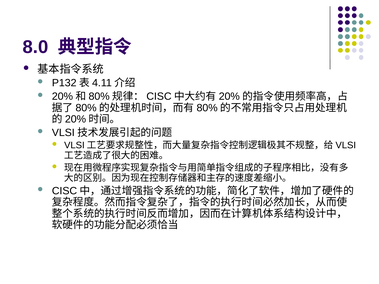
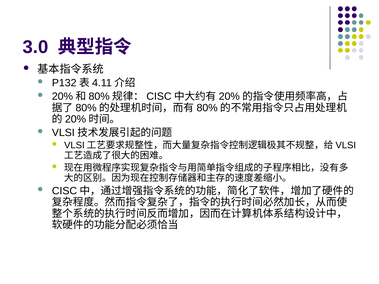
8.0: 8.0 -> 3.0
